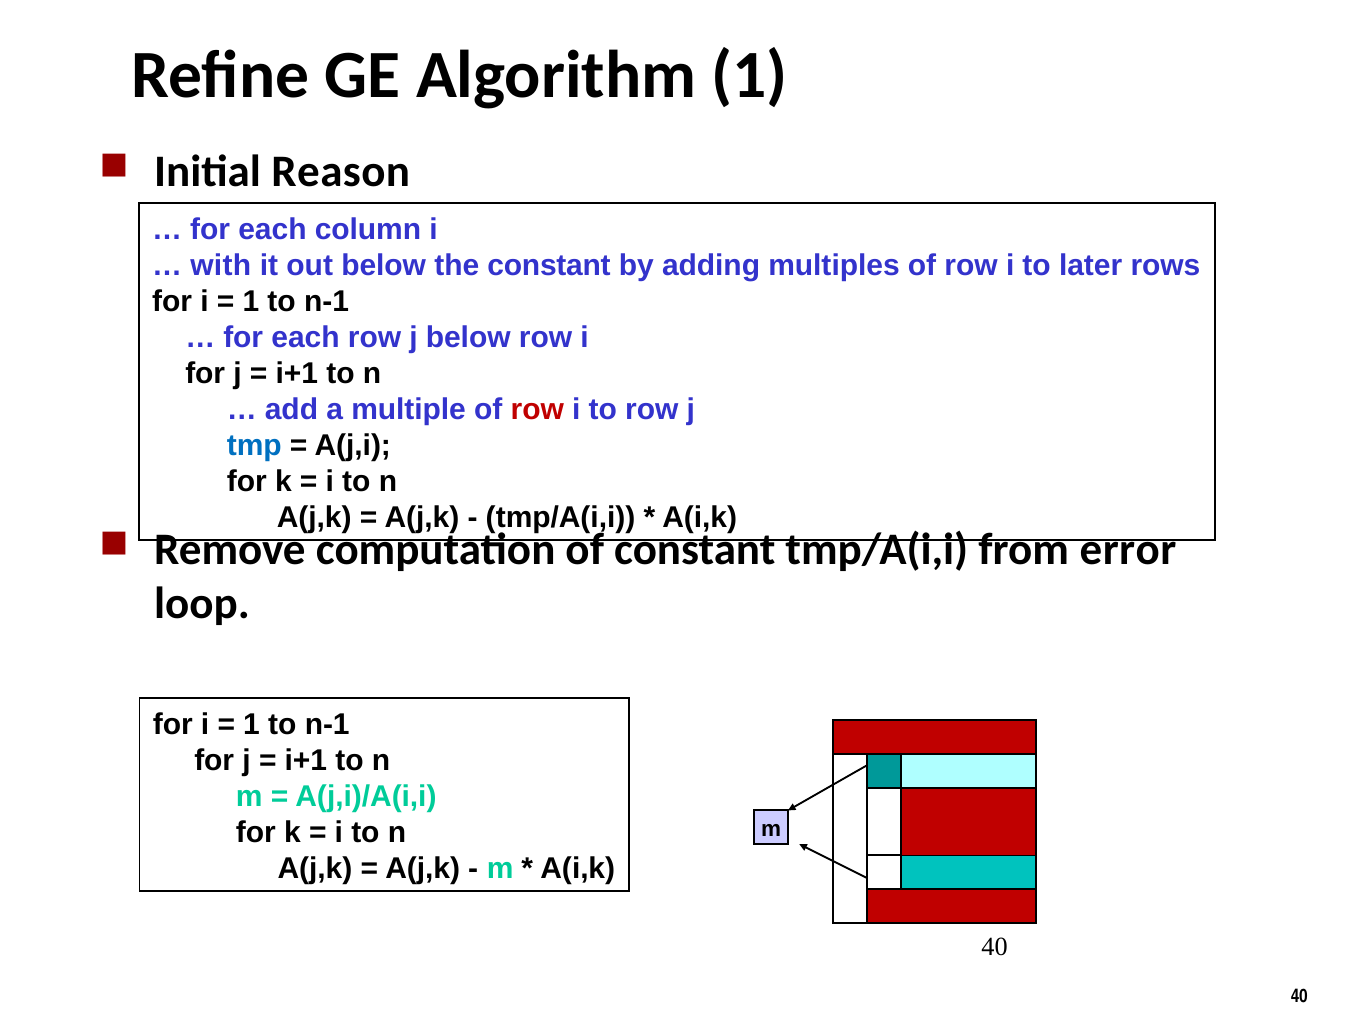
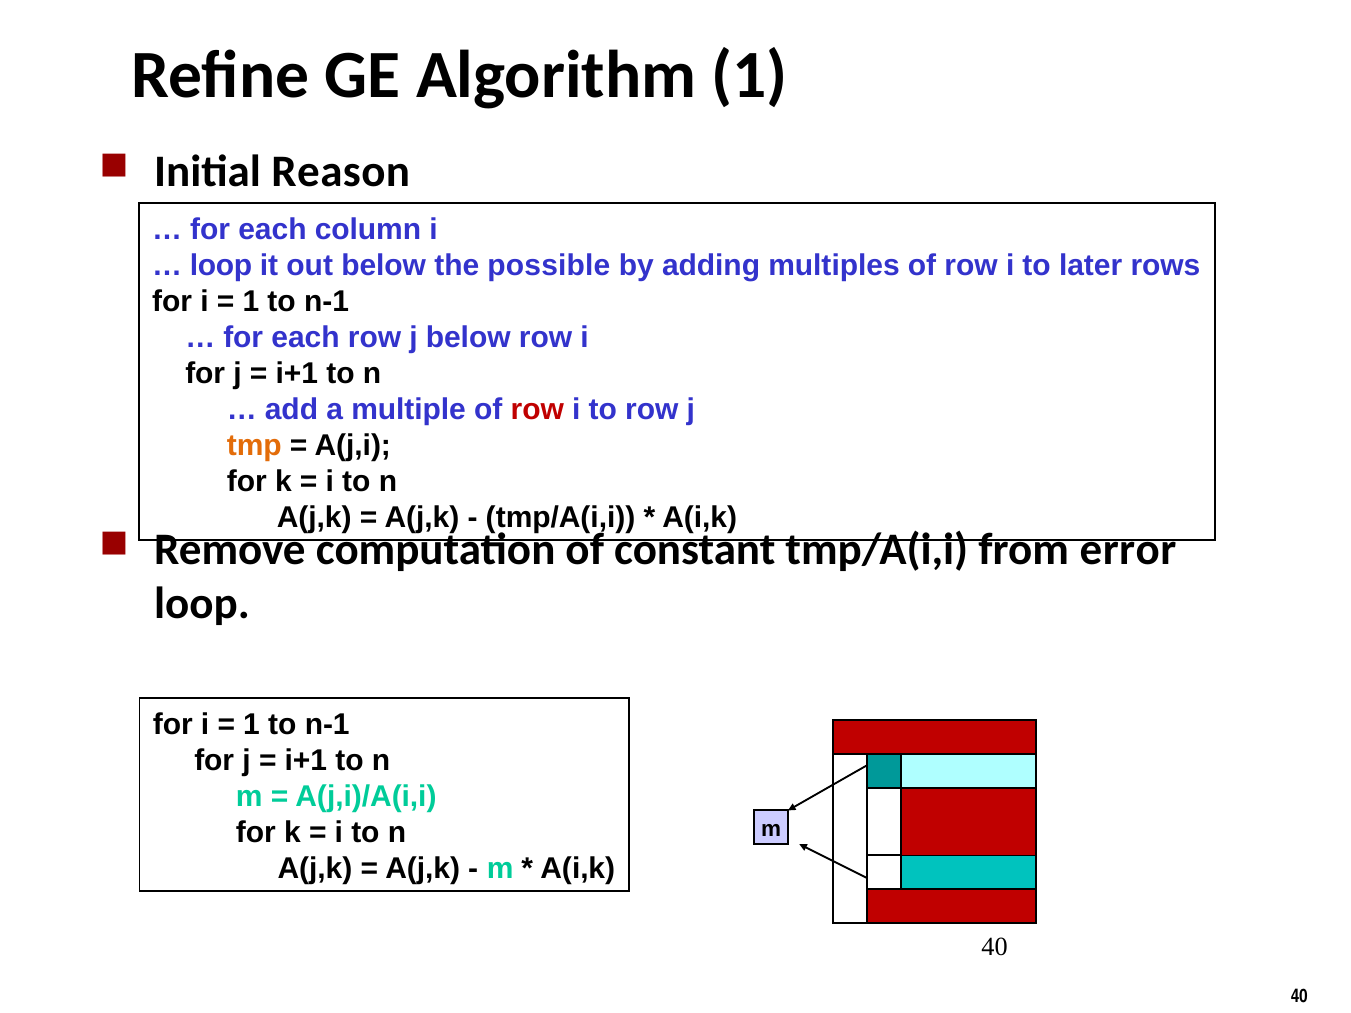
with at (221, 265): with -> loop
the constant: constant -> possible
tmp colour: blue -> orange
